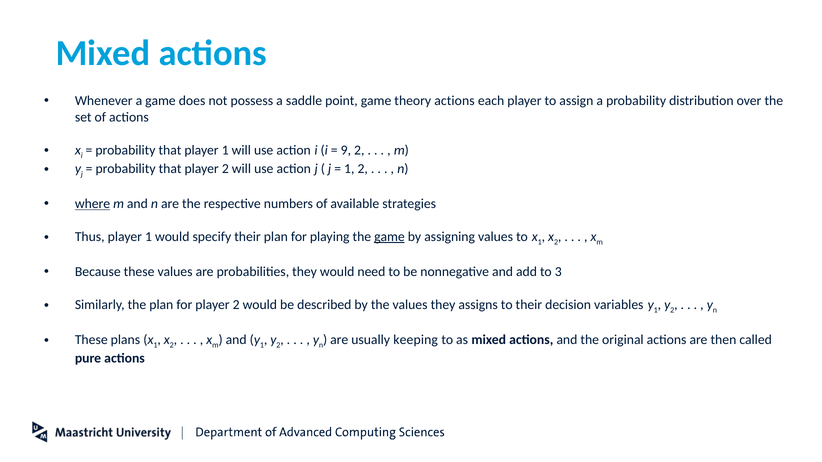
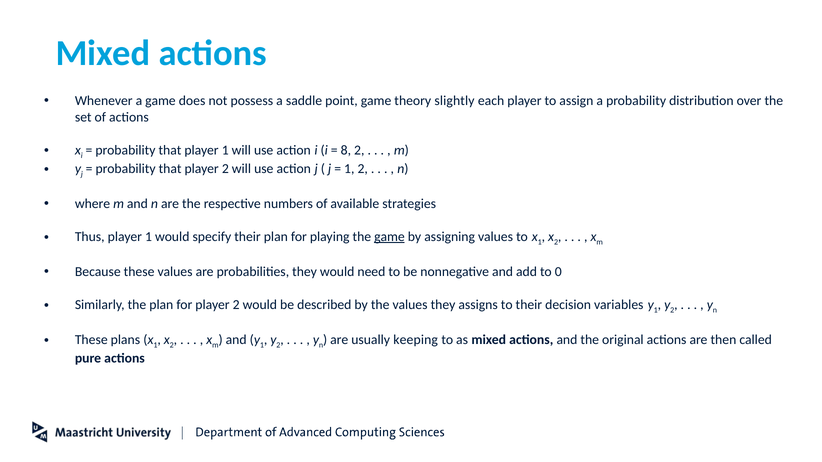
theory actions: actions -> slightly
9: 9 -> 8
where underline: present -> none
3: 3 -> 0
